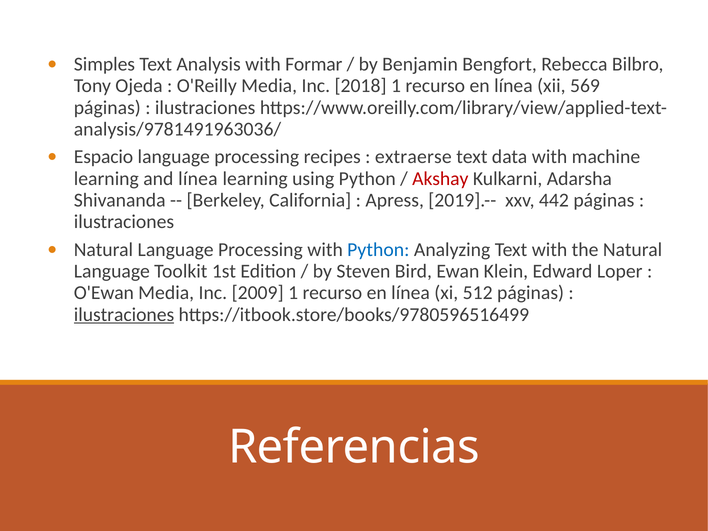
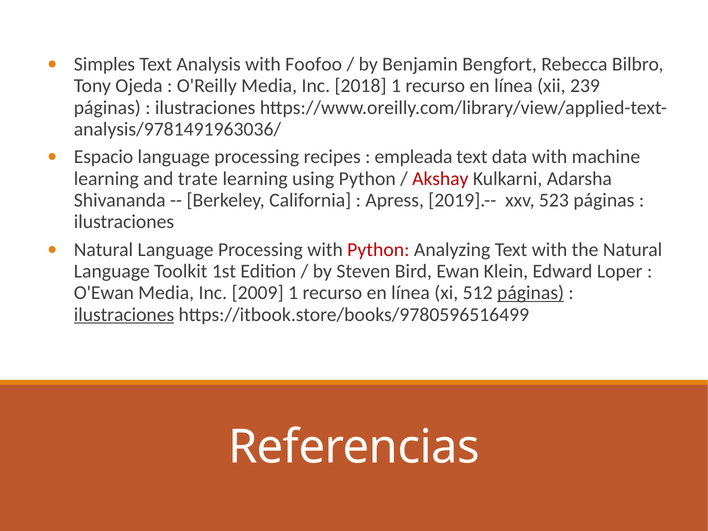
Formar: Formar -> Foofoo
569: 569 -> 239
extraerse: extraerse -> empleada
and línea: línea -> trate
442: 442 -> 523
Python at (378, 250) colour: blue -> red
páginas at (531, 293) underline: none -> present
